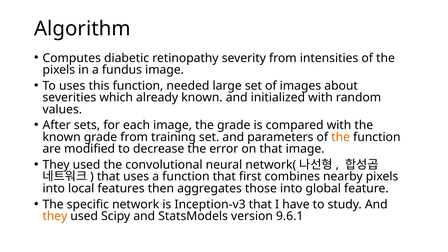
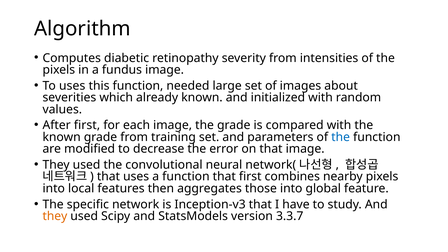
After sets: sets -> first
the at (341, 137) colour: orange -> blue
9.6.1: 9.6.1 -> 3.3.7
